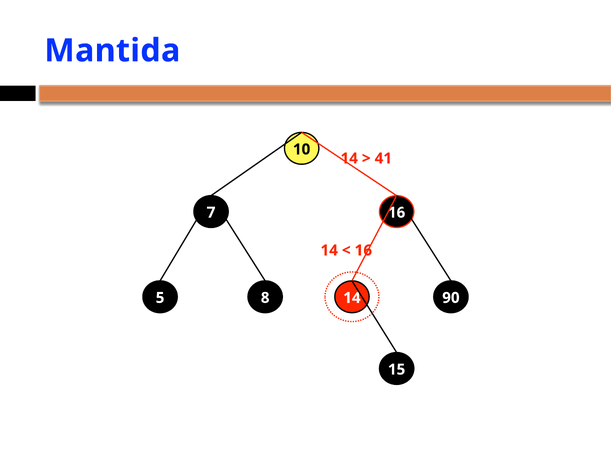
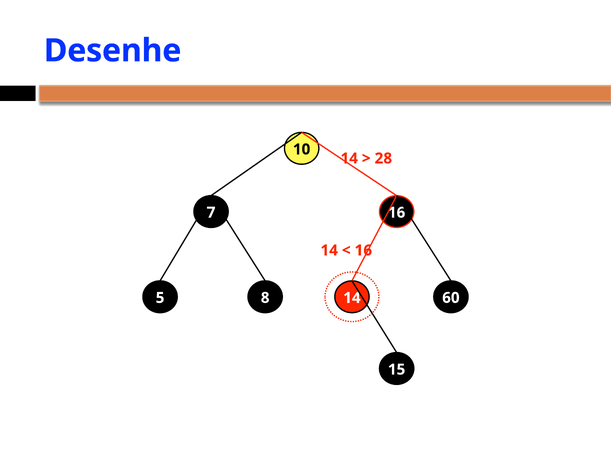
Mantida: Mantida -> Desenhe
41: 41 -> 28
90: 90 -> 60
